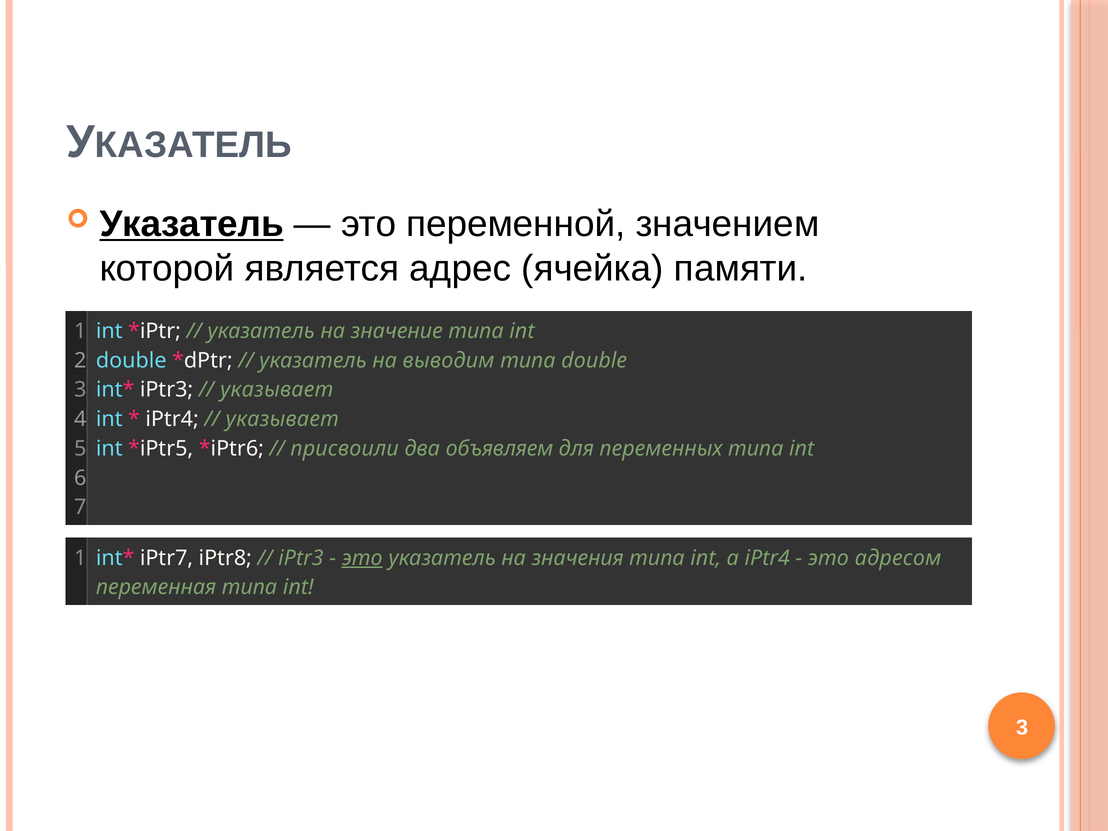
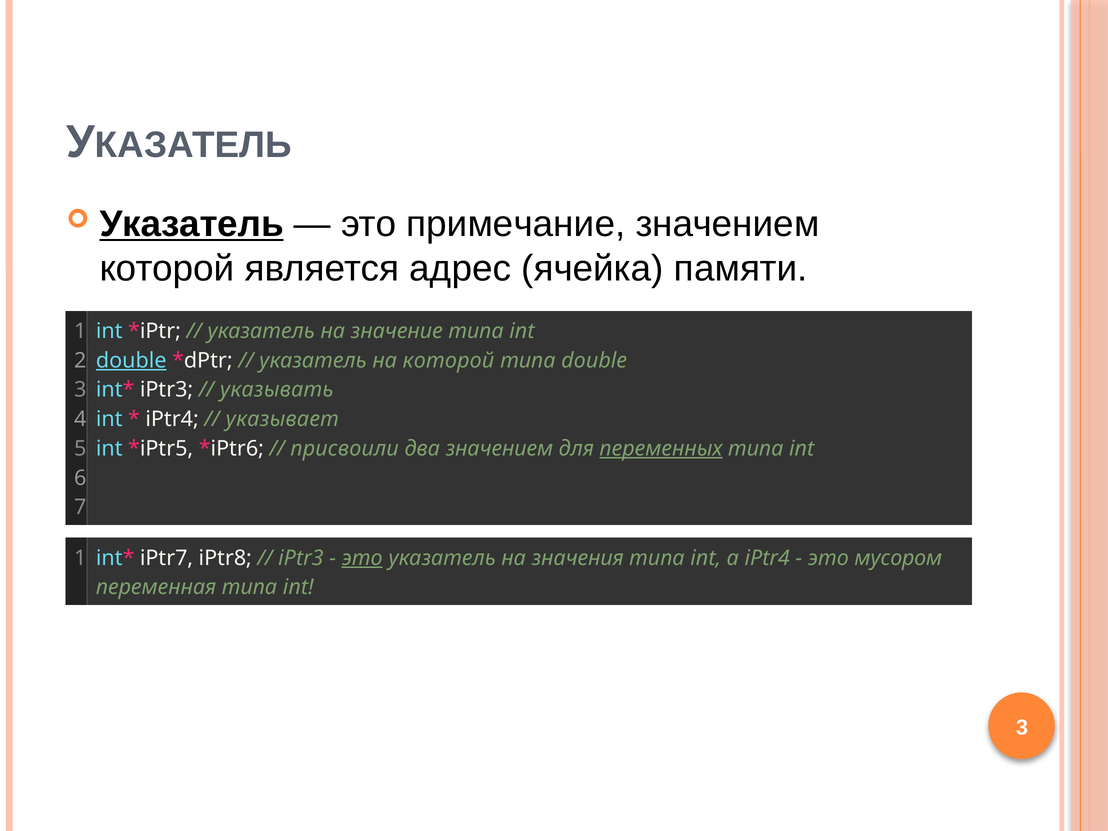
переменной: переменной -> примечание
double at (131, 360) underline: none -> present
на выводим: выводим -> которой
указывает at (277, 390): указывает -> указывать
два объявляем: объявляем -> значением
переменных underline: none -> present
адресом: адресом -> мусором
